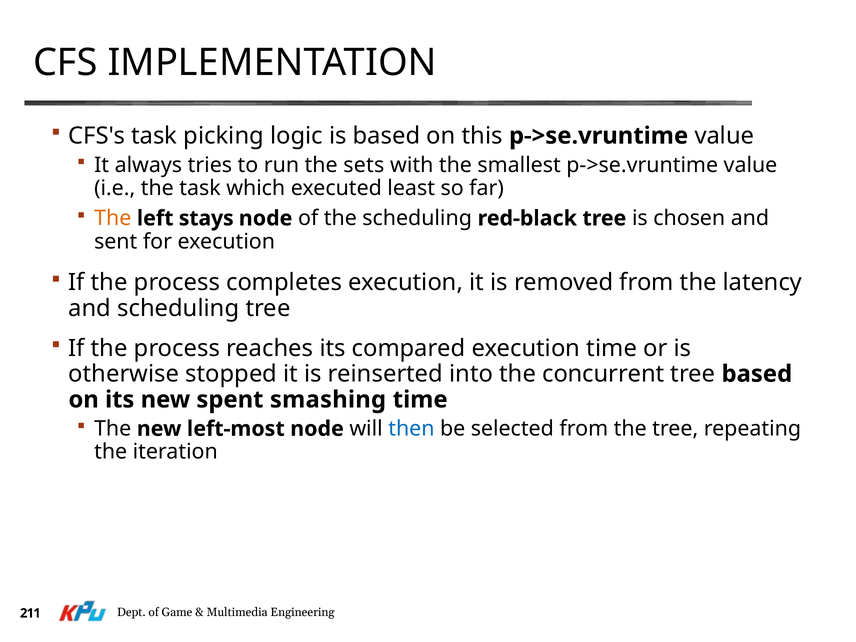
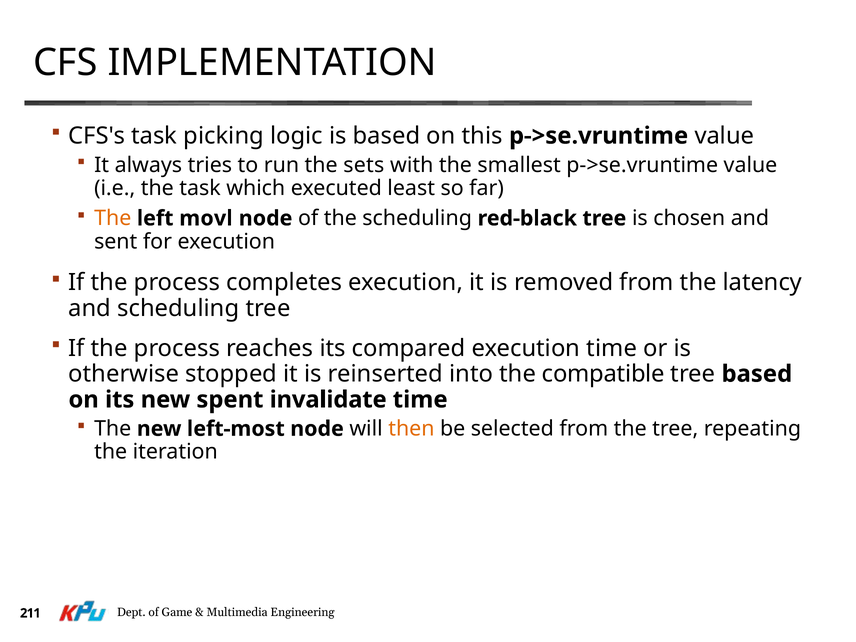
stays: stays -> movl
concurrent: concurrent -> compatible
smashing: smashing -> invalidate
then colour: blue -> orange
